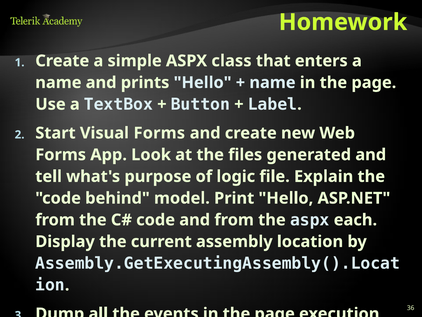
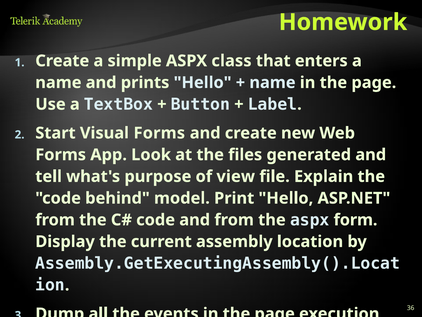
logic: logic -> view
each: each -> form
